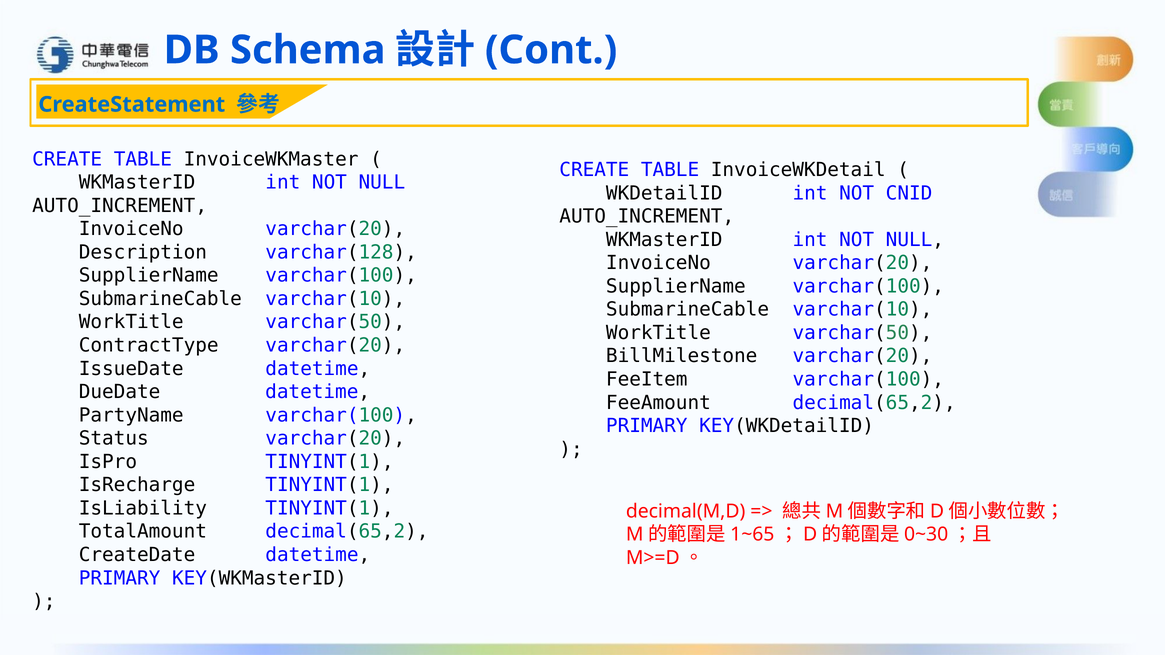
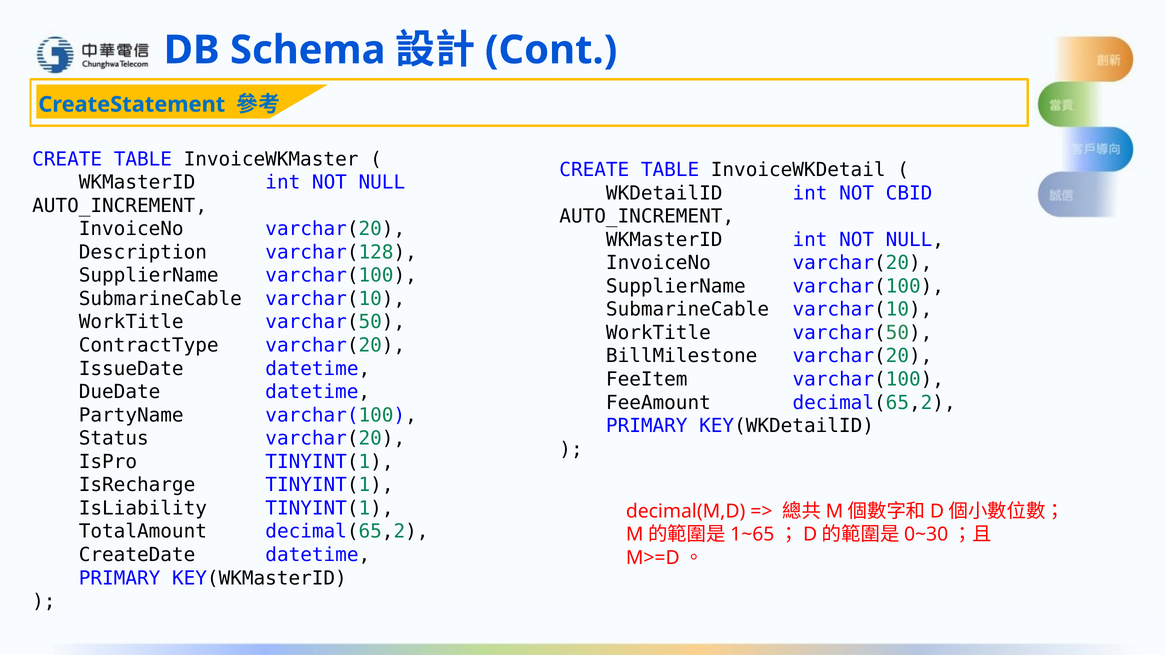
CNID: CNID -> CBID
